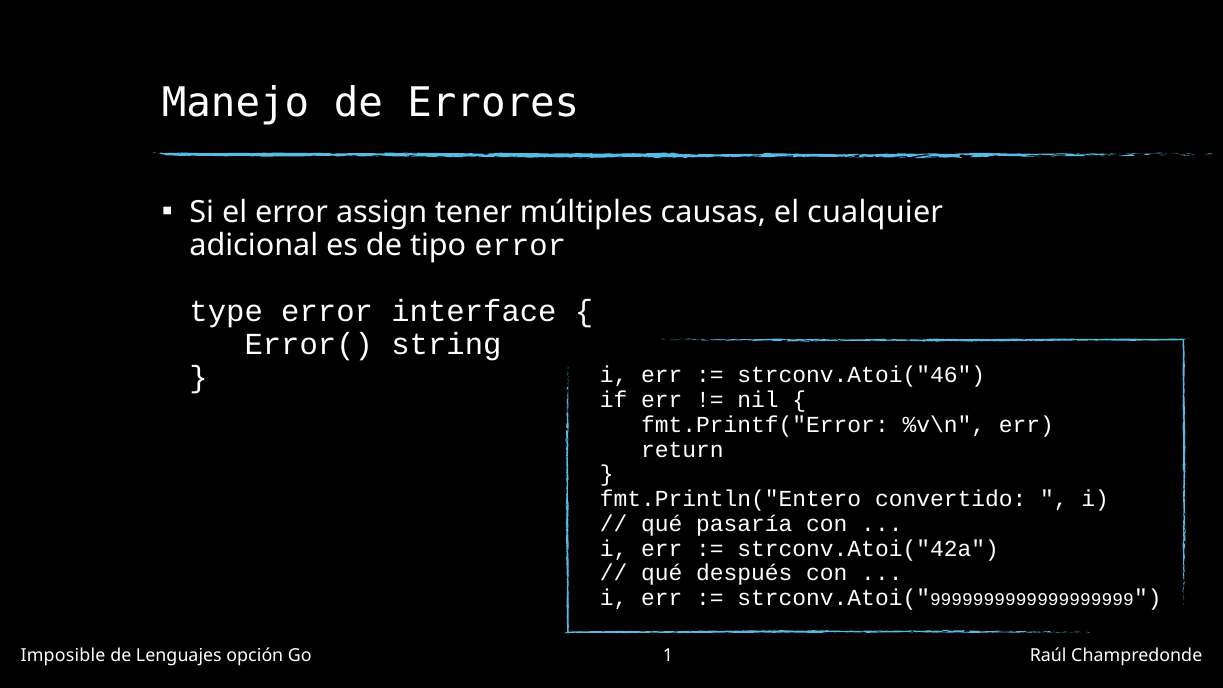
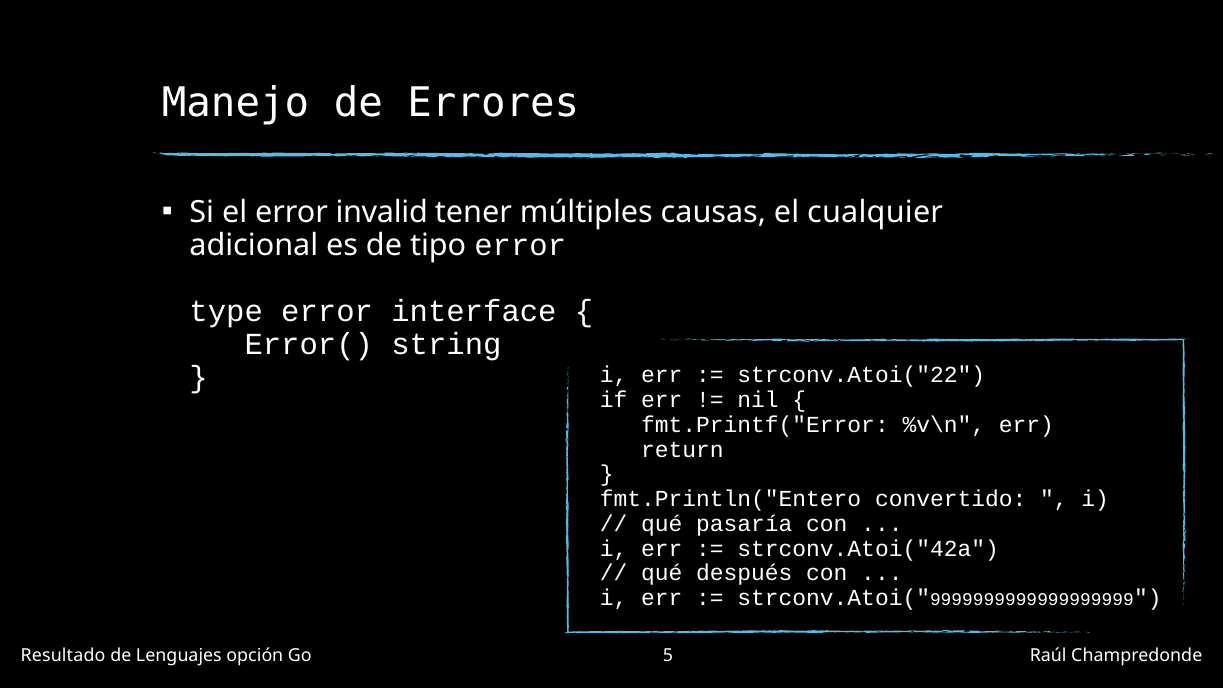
assign: assign -> invalid
strconv.Atoi("46: strconv.Atoi("46 -> strconv.Atoi("22
Imposible: Imposible -> Resultado
1: 1 -> 5
